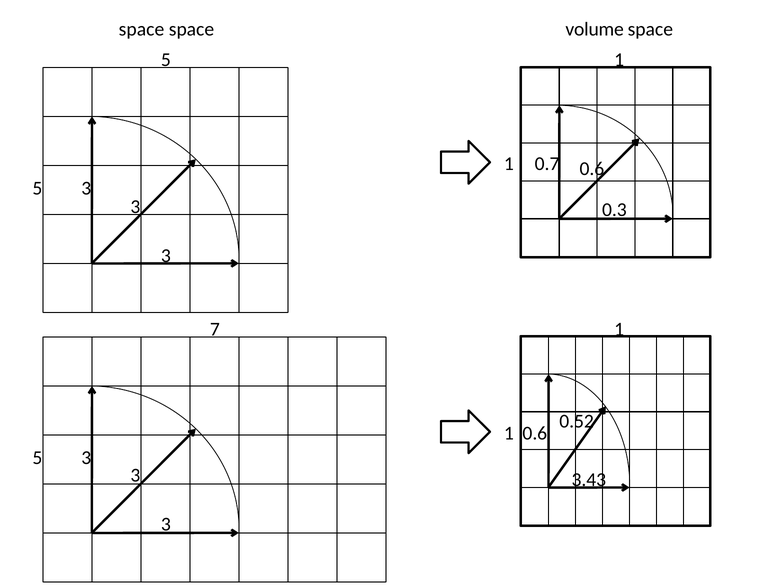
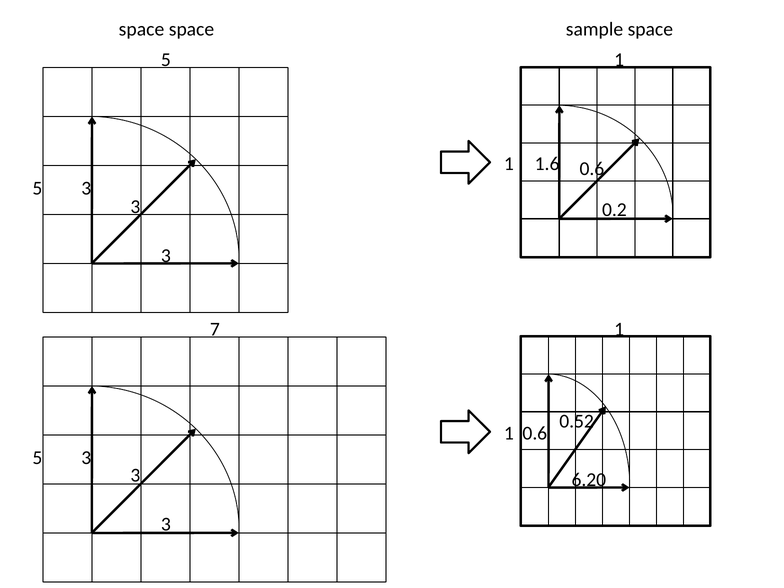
volume: volume -> sample
0.7: 0.7 -> 1.6
0.3: 0.3 -> 0.2
3.43: 3.43 -> 6.20
